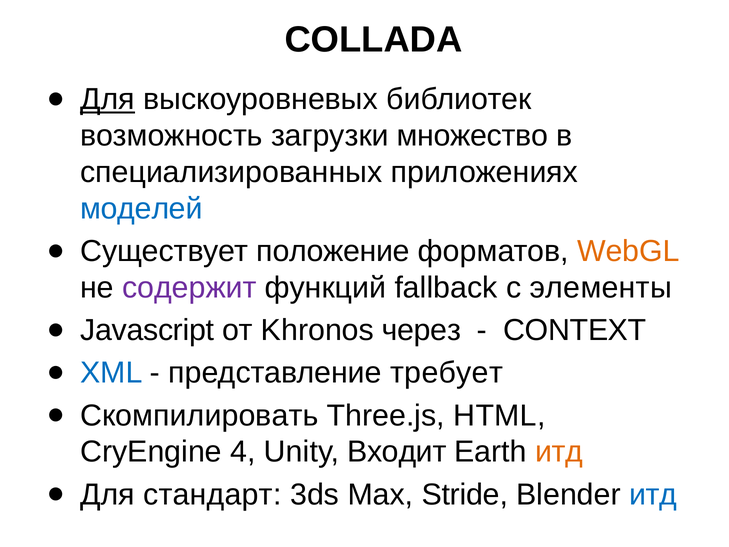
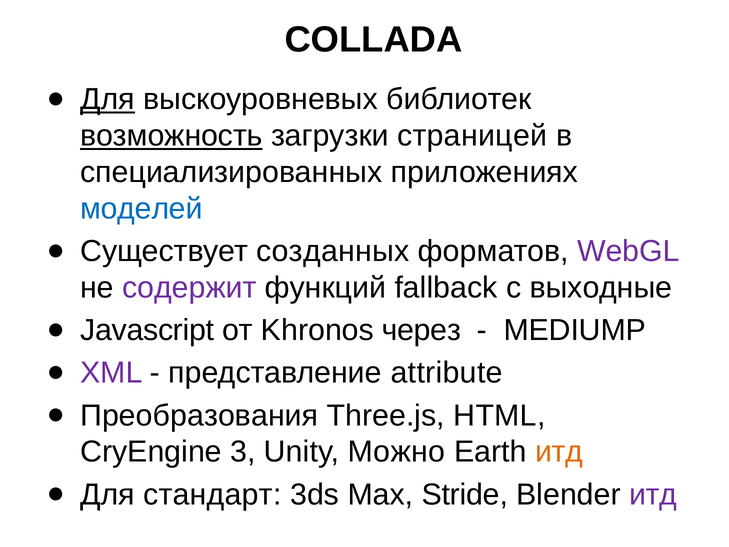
возможность underline: none -> present
множество: множество -> страницей
положение: положение -> созданных
WebGL colour: orange -> purple
элементы: элементы -> выходные
CONTEXT: CONTEXT -> MEDIUMP
XML colour: blue -> purple
требует: требует -> attribute
Скомпилировать: Скомпилировать -> Преобразования
4: 4 -> 3
Входит: Входит -> Можно
итд at (653, 494) colour: blue -> purple
